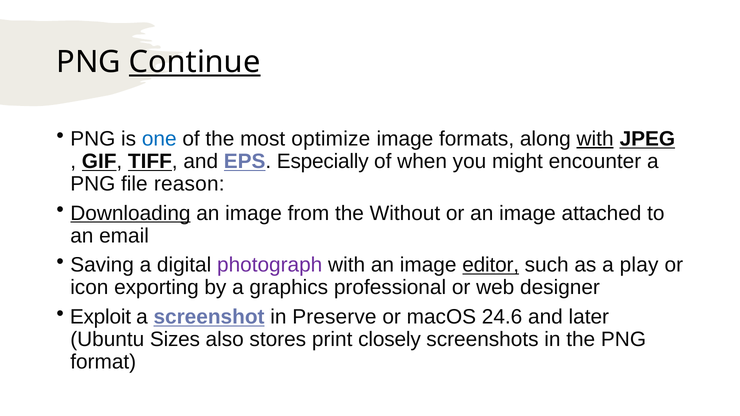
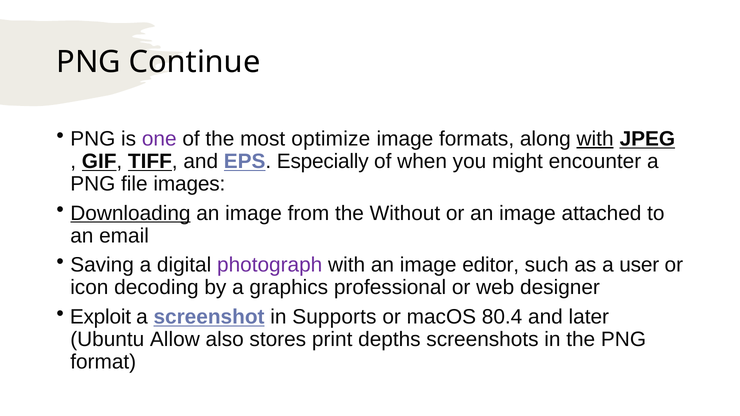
Continue underline: present -> none
one colour: blue -> purple
reason: reason -> images
editor underline: present -> none
play: play -> user
exporting: exporting -> decoding
Preserve: Preserve -> Supports
24.6: 24.6 -> 80.4
Sizes: Sizes -> Allow
closely: closely -> depths
